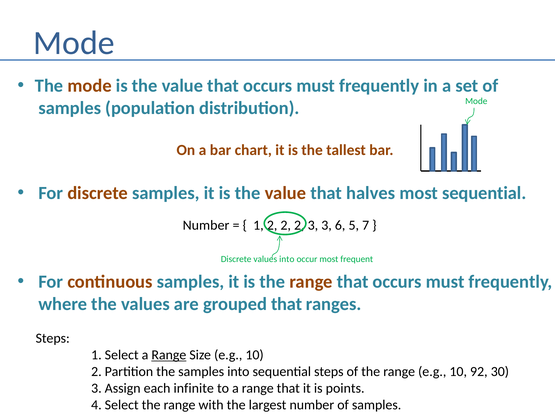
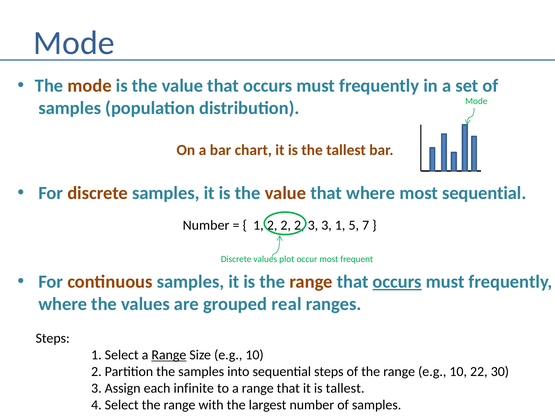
that halves: halves -> where
3 6: 6 -> 1
values into: into -> plot
occurs at (397, 282) underline: none -> present
grouped that: that -> real
92: 92 -> 22
is points: points -> tallest
